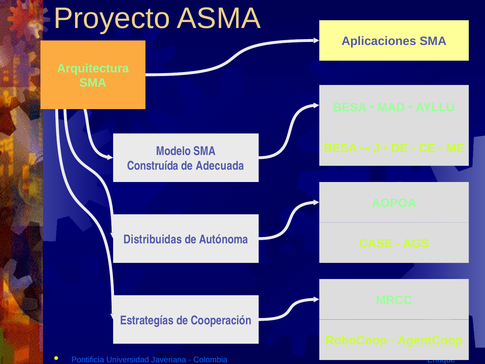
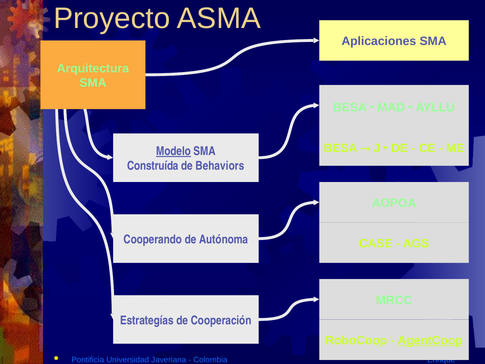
Modelo underline: none -> present
Adecuada: Adecuada -> Behaviors
Distribuidas: Distribuidas -> Cooperando
